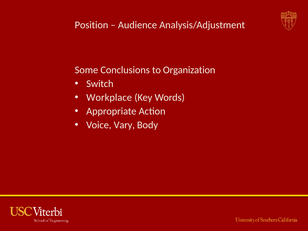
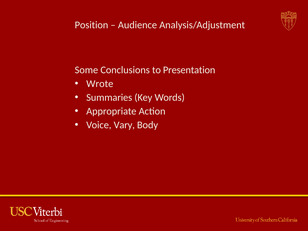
Organization: Organization -> Presentation
Switch: Switch -> Wrote
Workplace: Workplace -> Summaries
